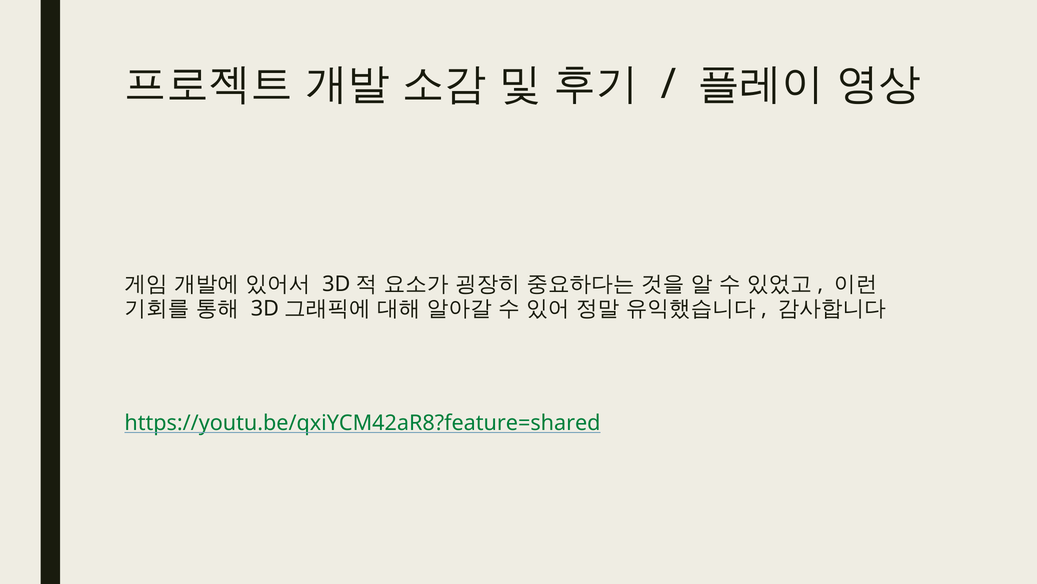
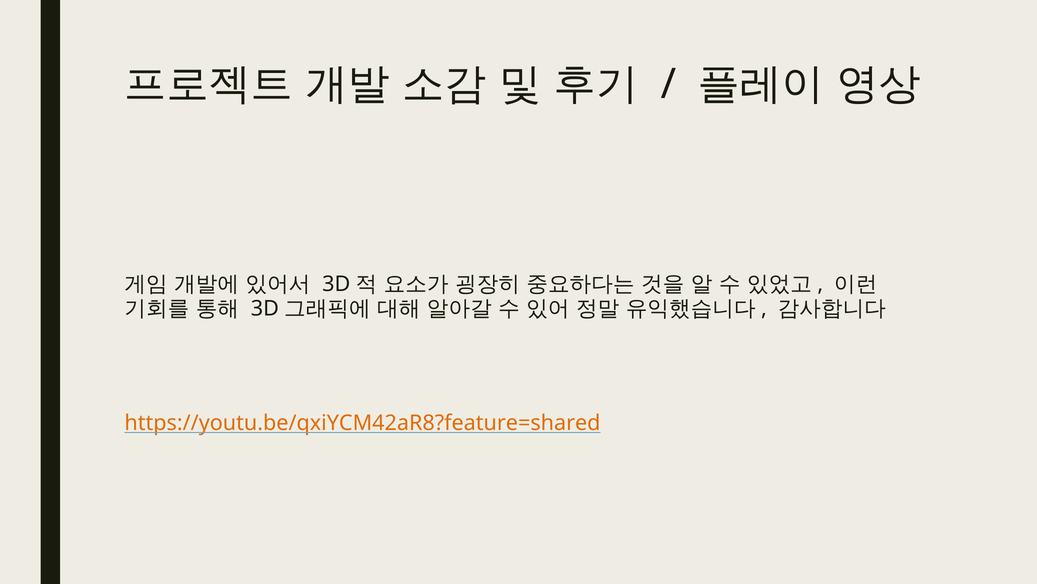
https://youtu.be/qxiYCM42aR8?feature=shared colour: green -> orange
